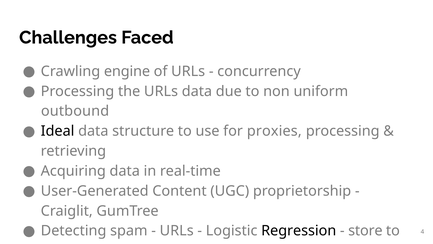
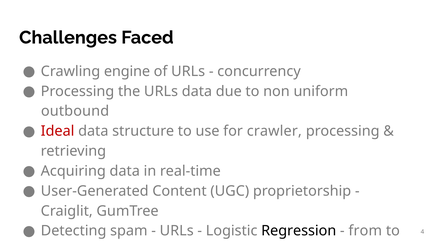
Ideal colour: black -> red
proxies: proxies -> crawler
store: store -> from
